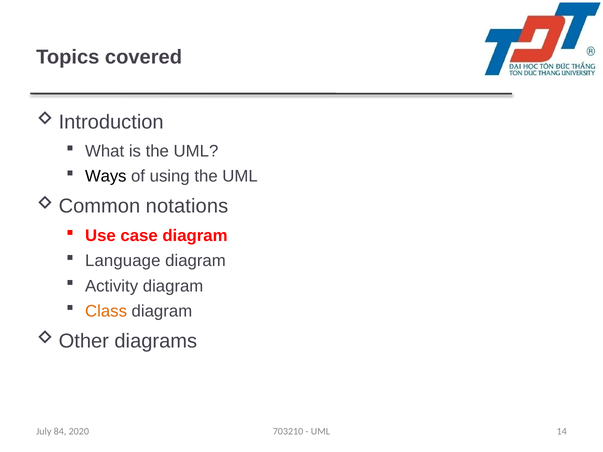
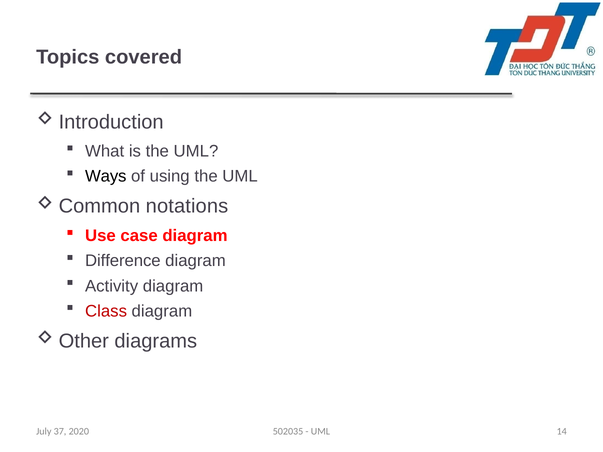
Language: Language -> Difference
Class colour: orange -> red
84: 84 -> 37
703210: 703210 -> 502035
